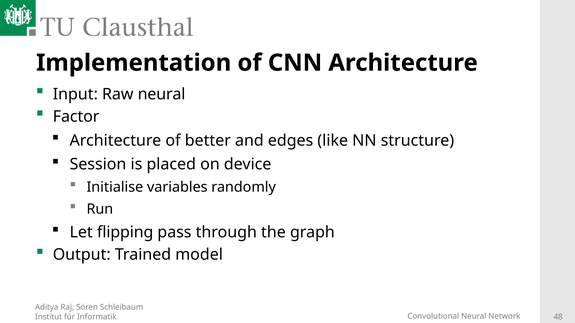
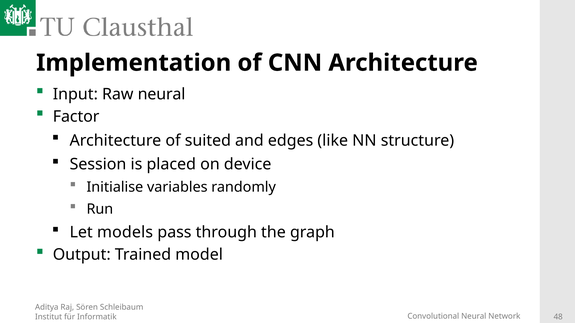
better: better -> suited
flipping: flipping -> models
